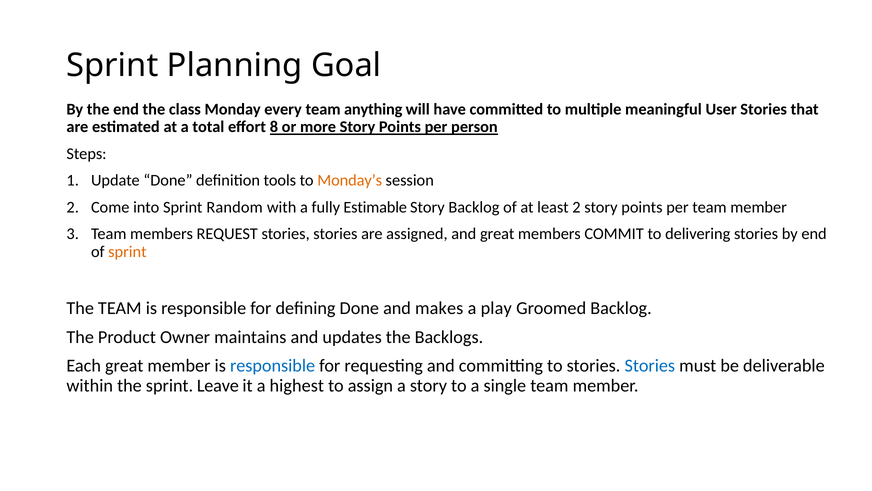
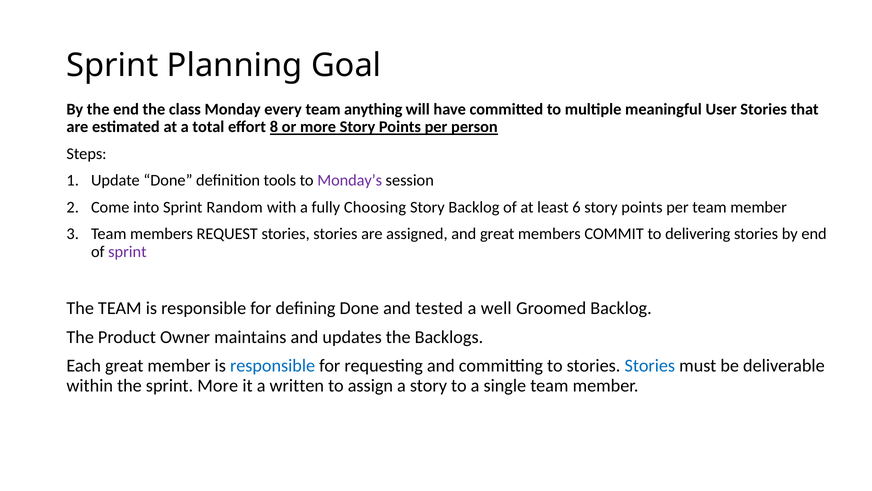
Monday’s colour: orange -> purple
Estimable: Estimable -> Choosing
least 2: 2 -> 6
sprint at (127, 252) colour: orange -> purple
makes: makes -> tested
play: play -> well
sprint Leave: Leave -> More
highest: highest -> written
